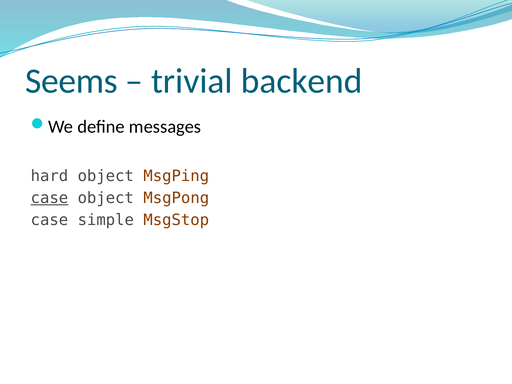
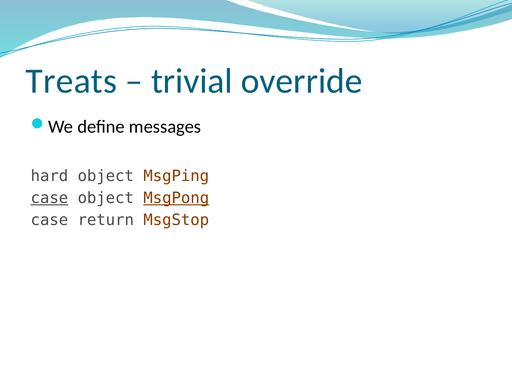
Seems: Seems -> Treats
backend: backend -> override
MsgPong underline: none -> present
simple: simple -> return
